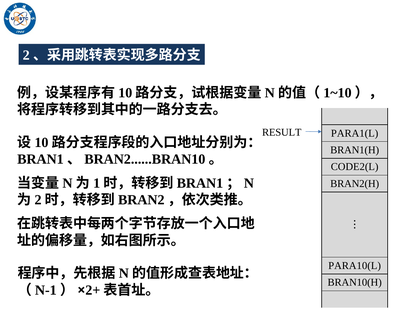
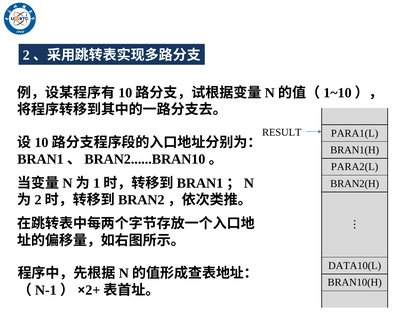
CODE2(L: CODE2(L -> PARA2(L
PARA10(L: PARA10(L -> DATA10(L
